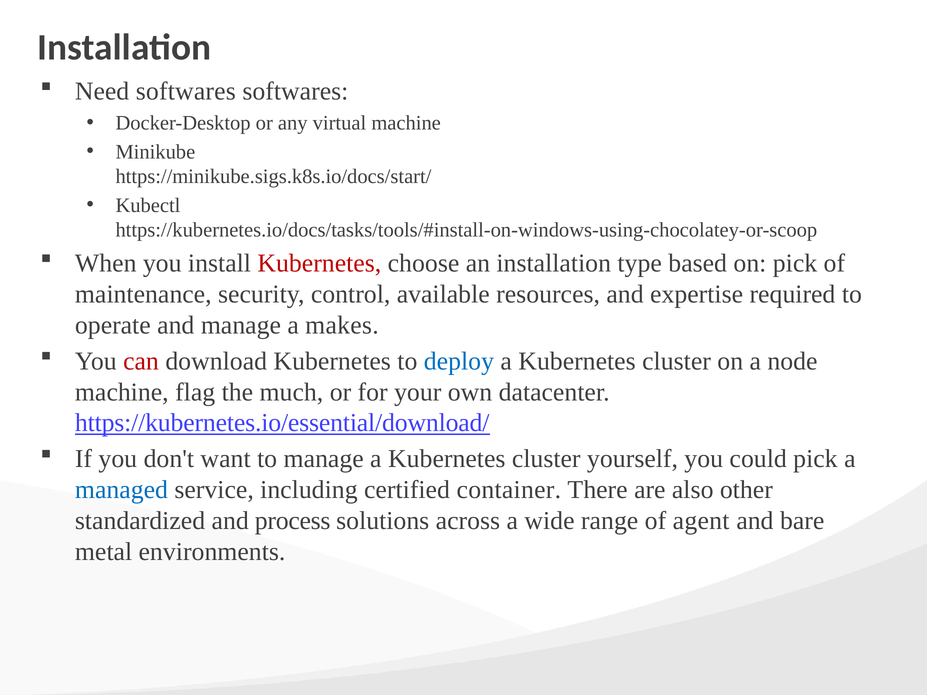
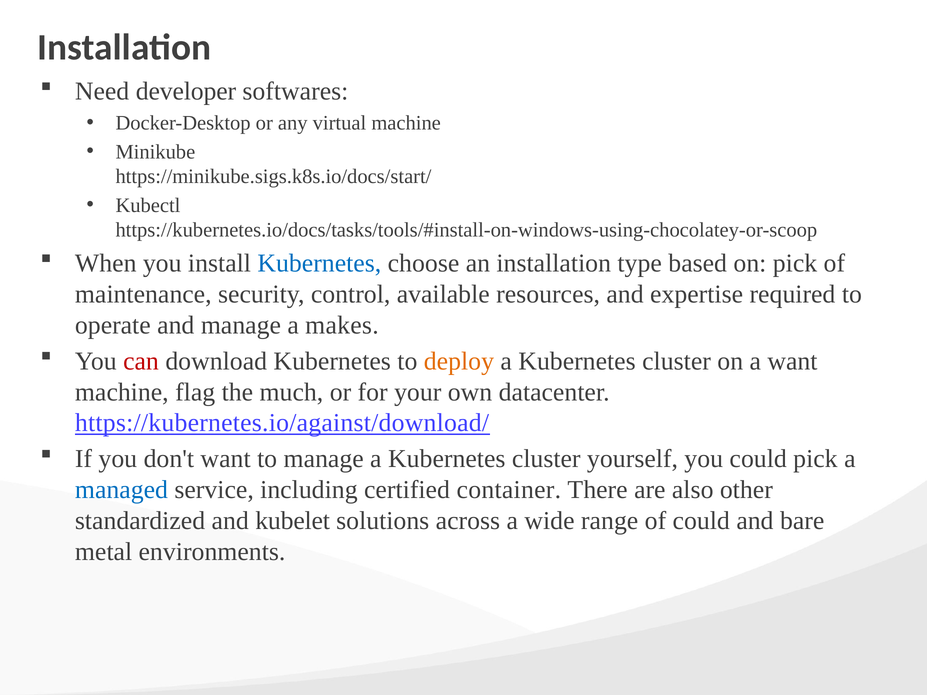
Need softwares: softwares -> developer
Kubernetes at (319, 263) colour: red -> blue
deploy colour: blue -> orange
a node: node -> want
https://kubernetes.io/essential/download/: https://kubernetes.io/essential/download/ -> https://kubernetes.io/against/download/
process: process -> kubelet
of agent: agent -> could
